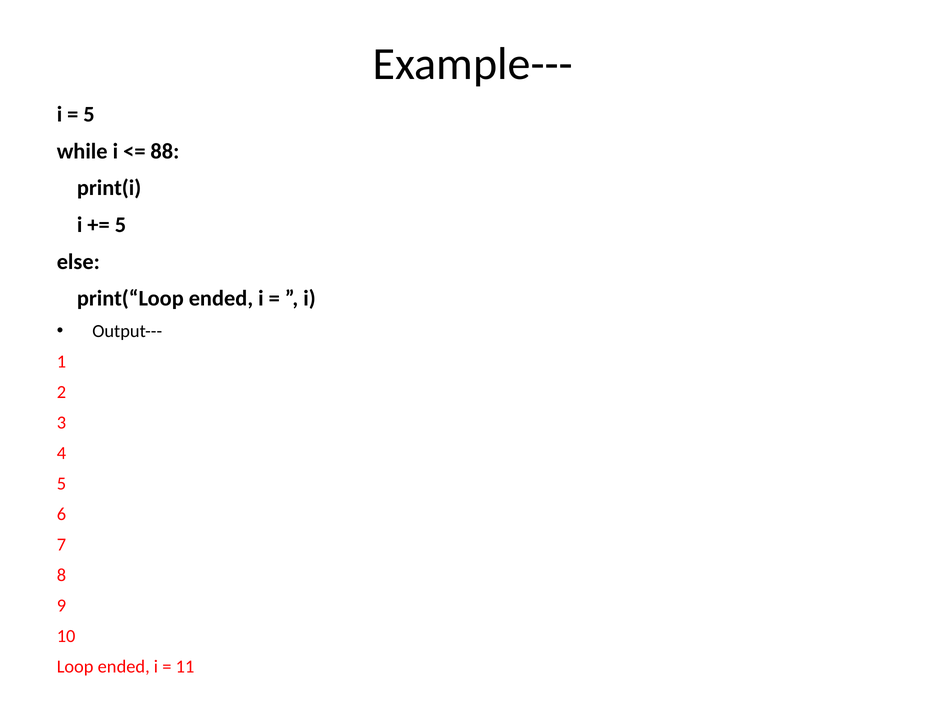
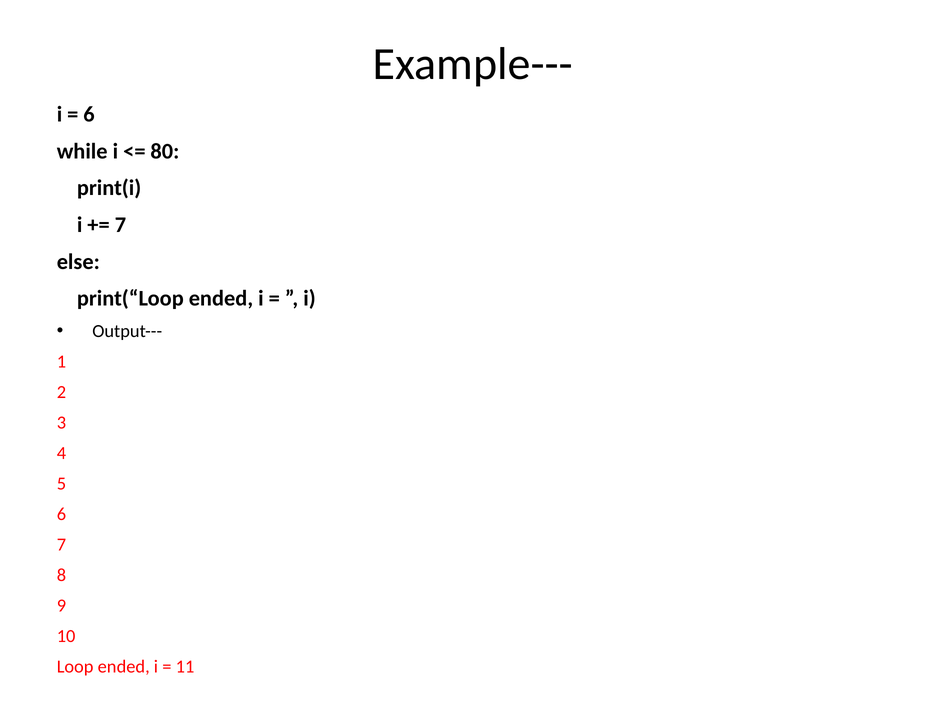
5 at (89, 114): 5 -> 6
88: 88 -> 80
5 at (120, 225): 5 -> 7
